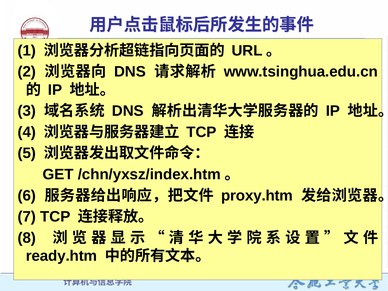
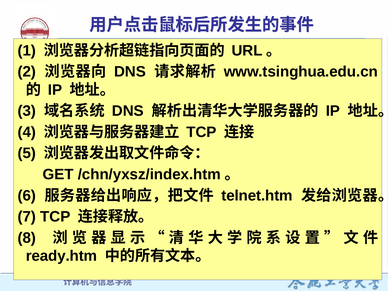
proxy.htm: proxy.htm -> telnet.htm
